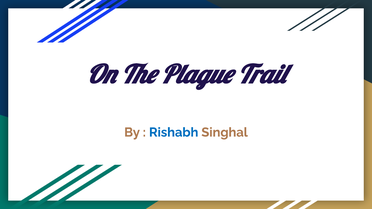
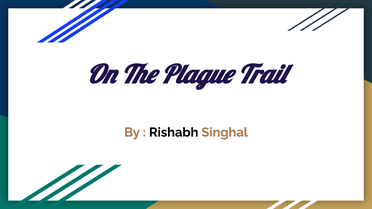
Rishabh colour: blue -> black
